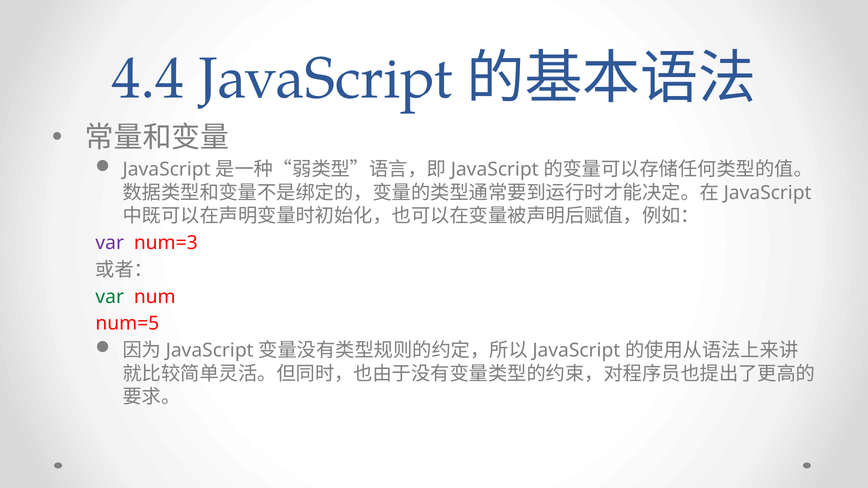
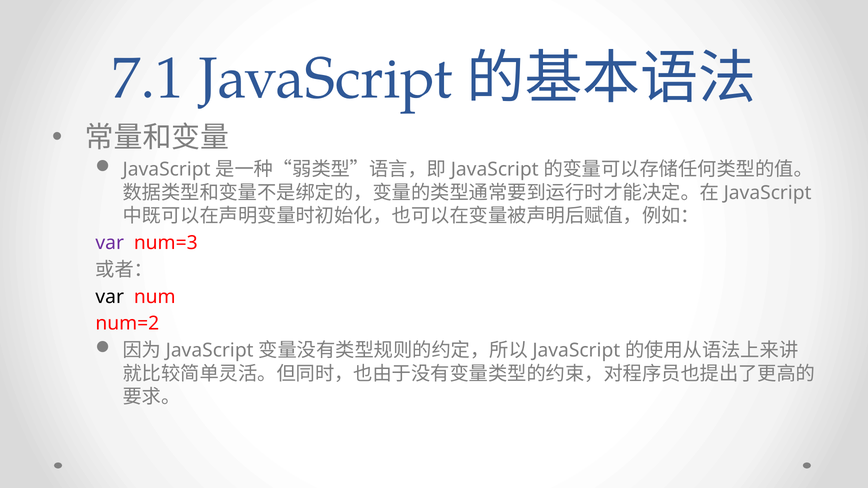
4.4: 4.4 -> 7.1
var at (110, 297) colour: green -> black
num=5: num=5 -> num=2
